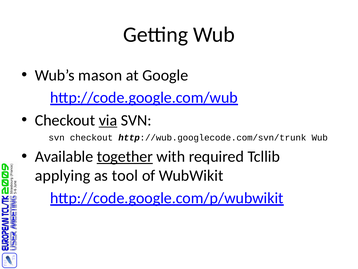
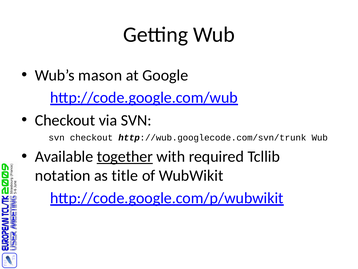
via underline: present -> none
applying: applying -> notation
tool: tool -> title
